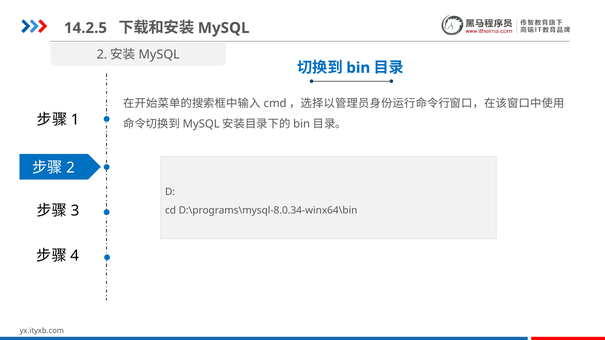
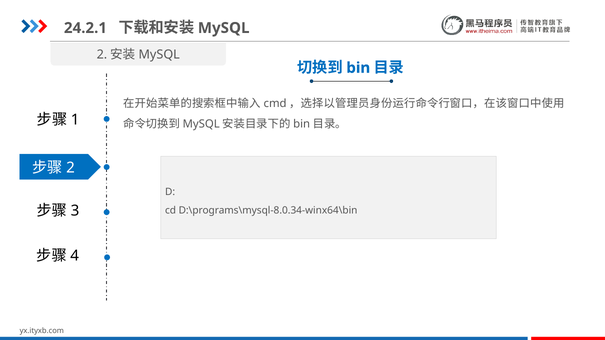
14.2.5: 14.2.5 -> 24.2.1
